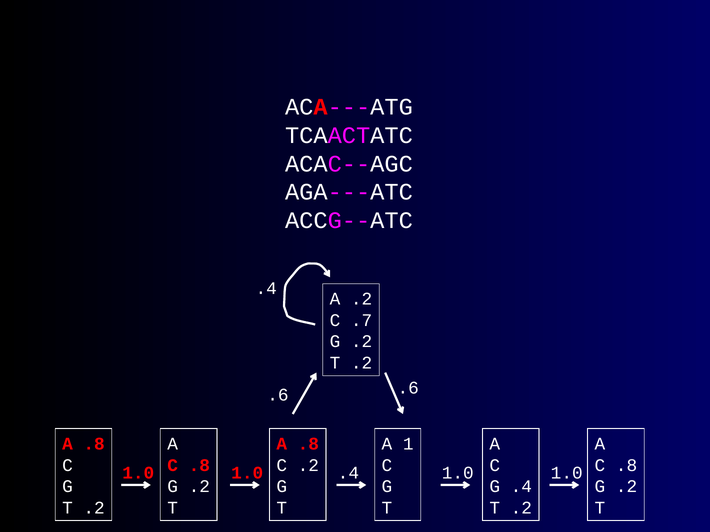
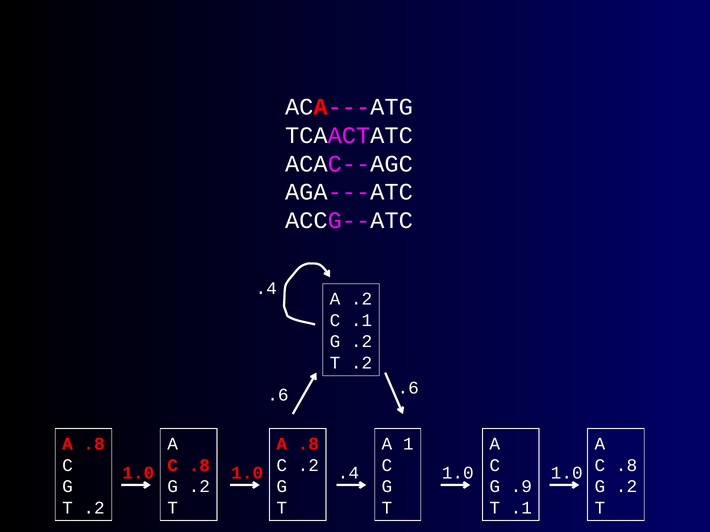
C .7: .7 -> .1
G .4: .4 -> .9
.2 at (521, 508): .2 -> .1
